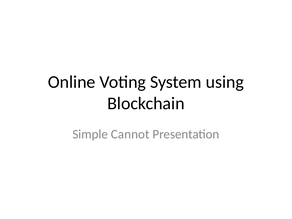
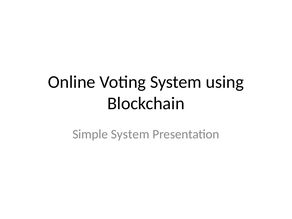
Simple Cannot: Cannot -> System
